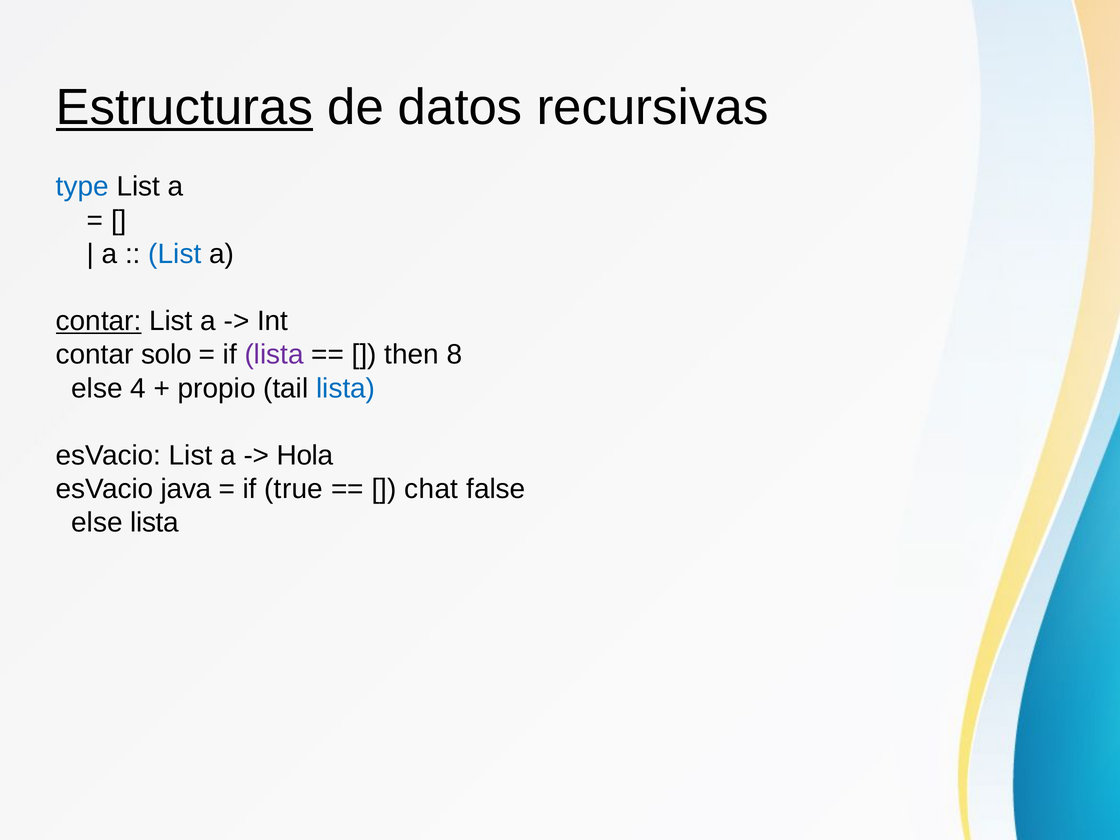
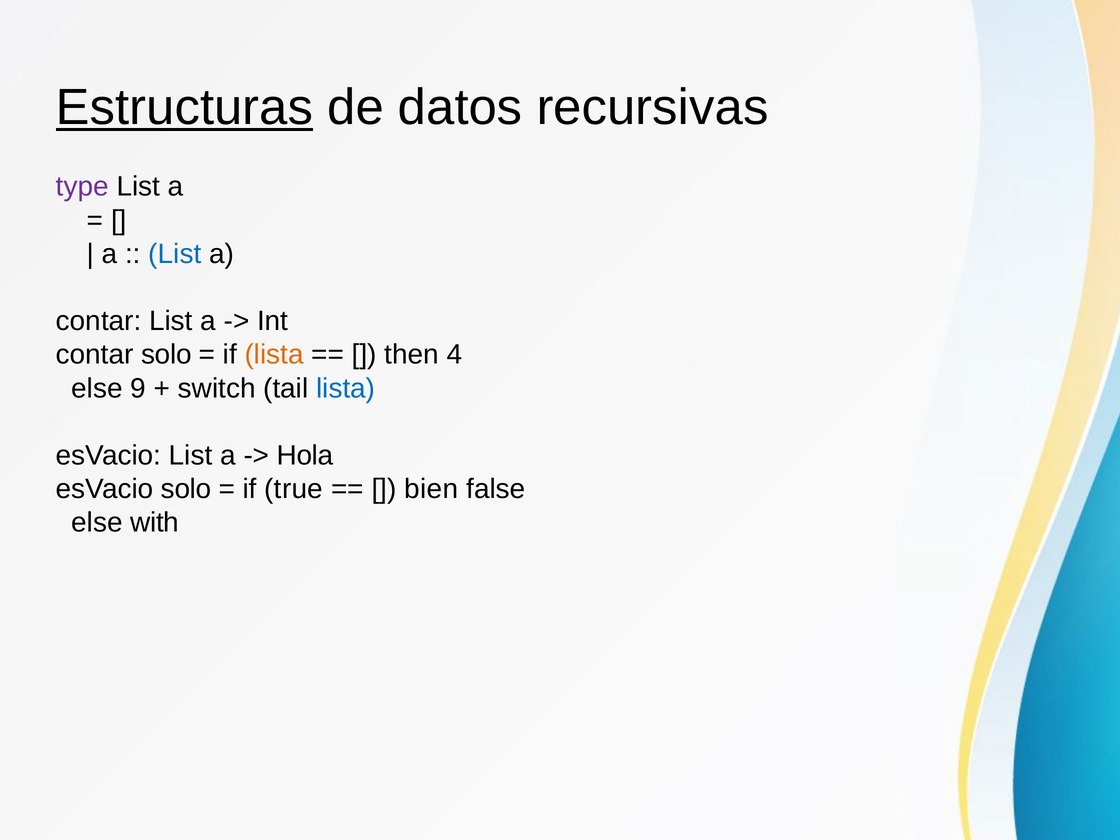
type colour: blue -> purple
contar at (99, 321) underline: present -> none
lista at (274, 355) colour: purple -> orange
8: 8 -> 4
4: 4 -> 9
propio: propio -> switch
esVacio java: java -> solo
chat: chat -> bien
else lista: lista -> with
